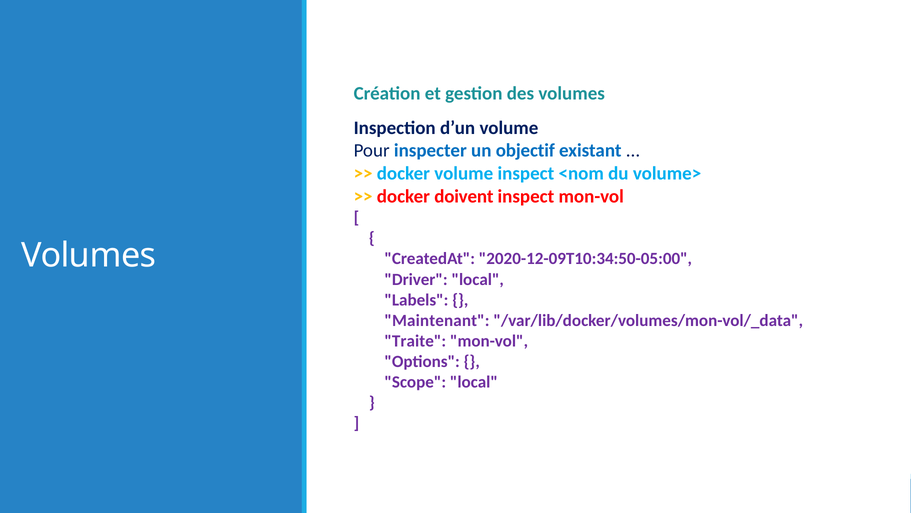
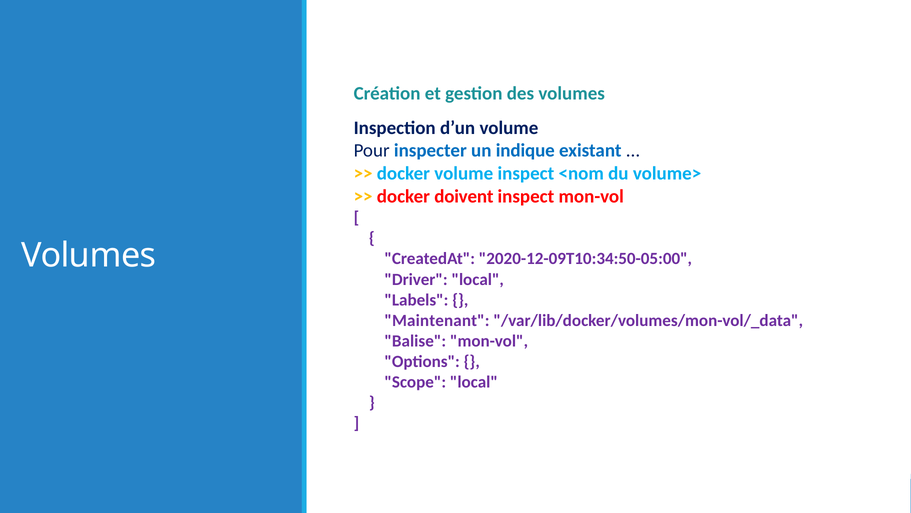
objectif: objectif -> indique
Traite: Traite -> Balise
